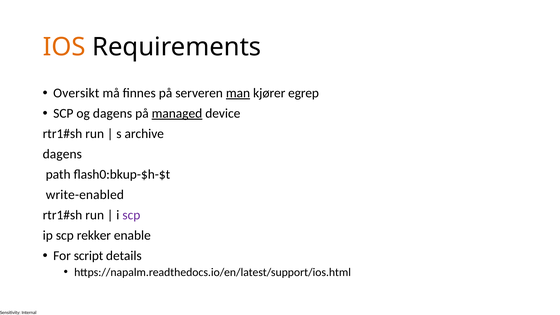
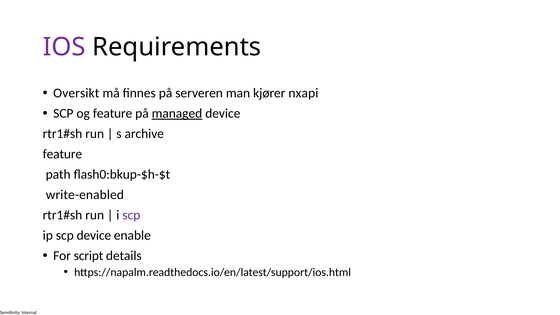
IOS colour: orange -> purple
man underline: present -> none
egrep: egrep -> nxapi
og dagens: dagens -> feature
dagens at (62, 154): dagens -> feature
scp rekker: rekker -> device
